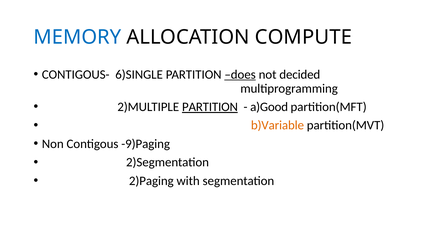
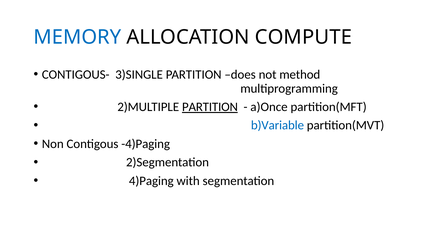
6)SINGLE: 6)SINGLE -> 3)SINGLE
does underline: present -> none
decided: decided -> method
a)Good: a)Good -> a)Once
b)Variable colour: orange -> blue
-9)Paging: -9)Paging -> -4)Paging
2)Paging: 2)Paging -> 4)Paging
